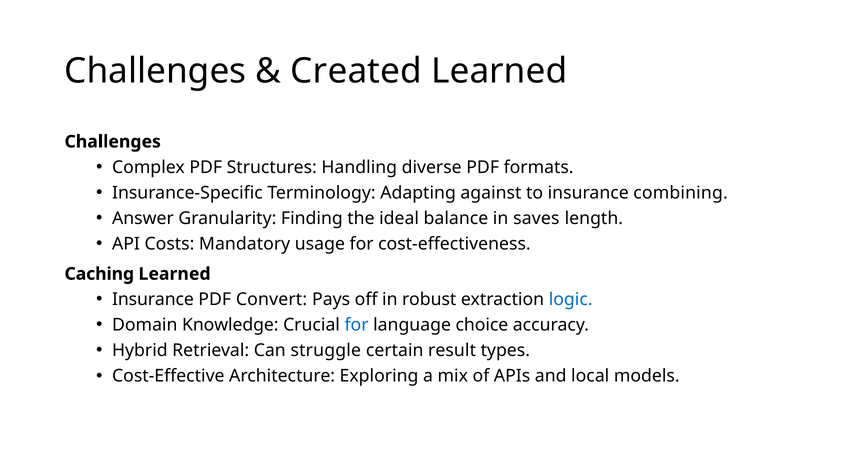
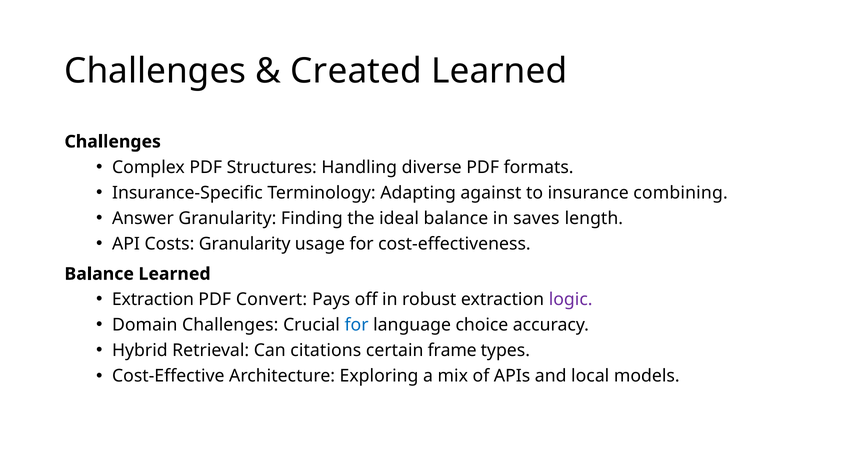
Costs Mandatory: Mandatory -> Granularity
Caching at (99, 274): Caching -> Balance
Insurance at (153, 299): Insurance -> Extraction
logic colour: blue -> purple
Domain Knowledge: Knowledge -> Challenges
struggle: struggle -> citations
result: result -> frame
